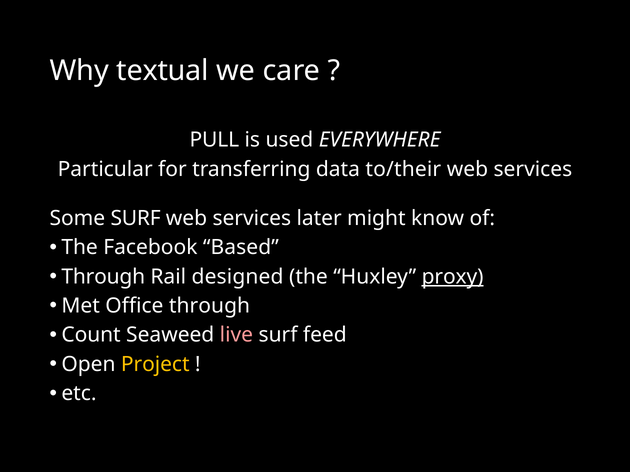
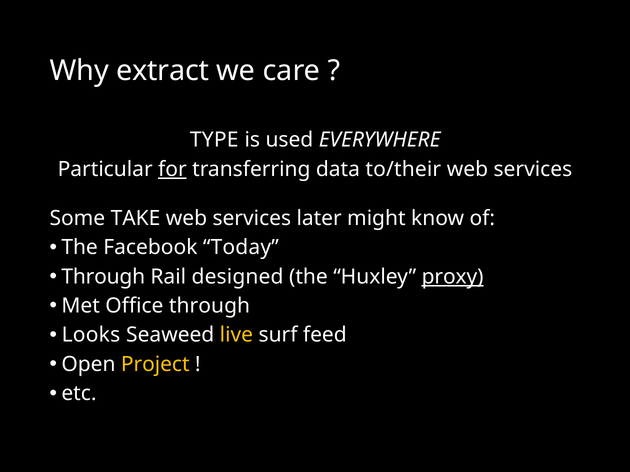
textual: textual -> extract
PULL: PULL -> TYPE
for underline: none -> present
Some SURF: SURF -> TAKE
Based: Based -> Today
Count: Count -> Looks
live colour: pink -> yellow
